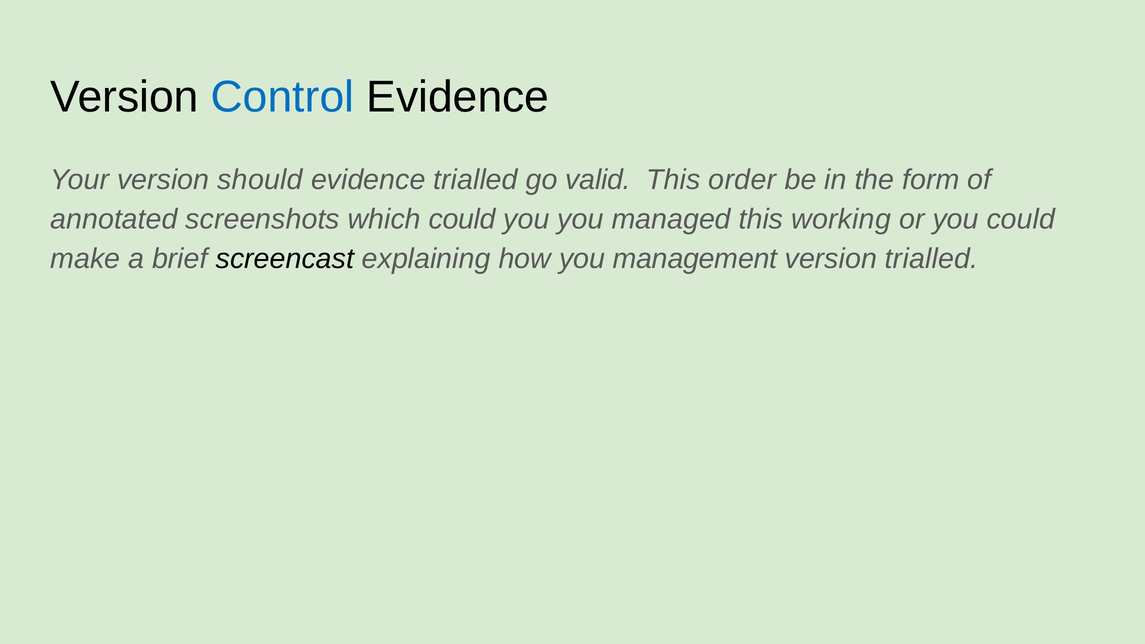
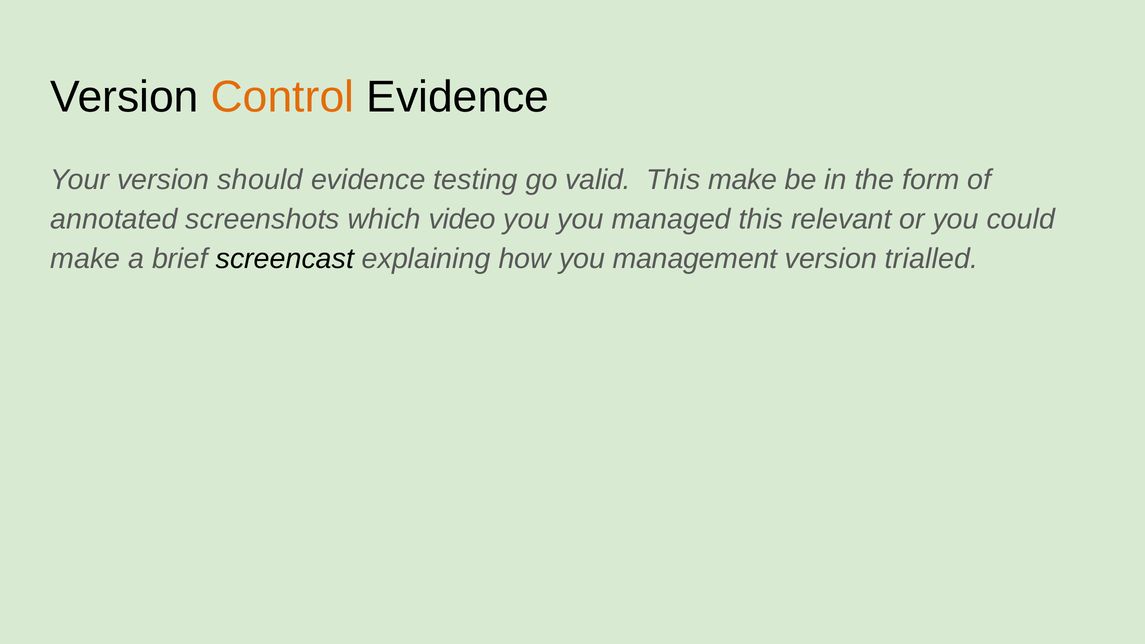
Control colour: blue -> orange
evidence trialled: trialled -> testing
This order: order -> make
which could: could -> video
working: working -> relevant
